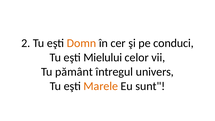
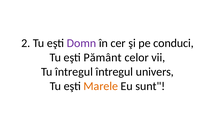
Domn colour: orange -> purple
Mielului: Mielului -> Pământ
Tu pământ: pământ -> întregul
